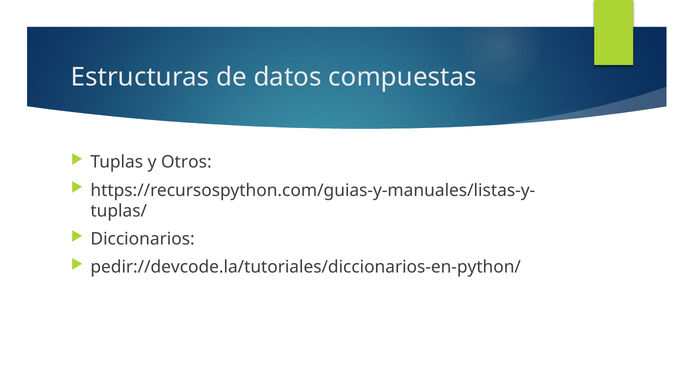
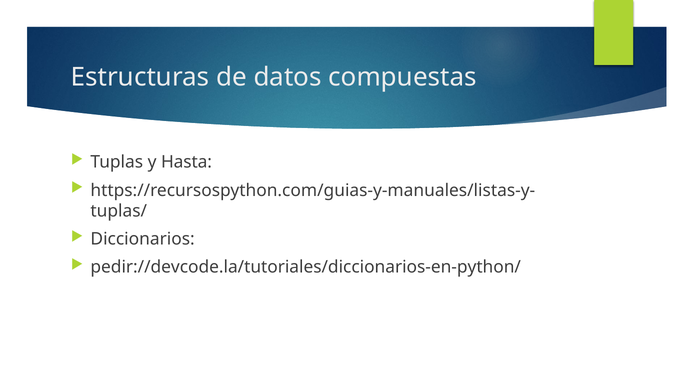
Otros: Otros -> Hasta
